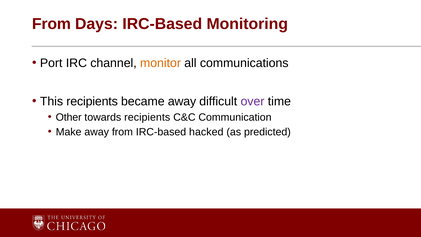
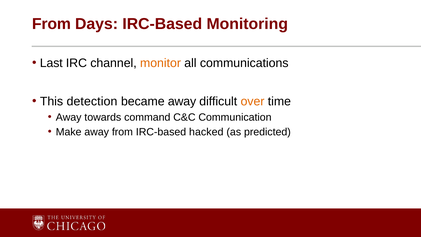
Port: Port -> Last
This recipients: recipients -> detection
over colour: purple -> orange
Other at (69, 117): Other -> Away
towards recipients: recipients -> command
